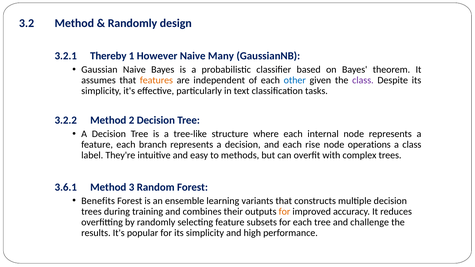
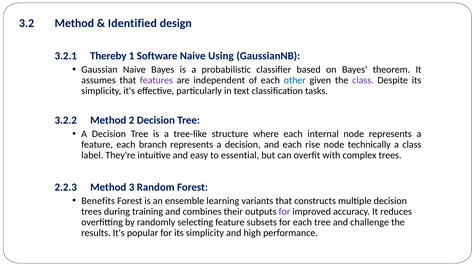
Randomly at (132, 23): Randomly -> Identified
However: However -> Software
Many: Many -> Using
features colour: orange -> purple
operations: operations -> technically
methods: methods -> essential
3.6.1: 3.6.1 -> 2.2.3
for at (285, 212) colour: orange -> purple
